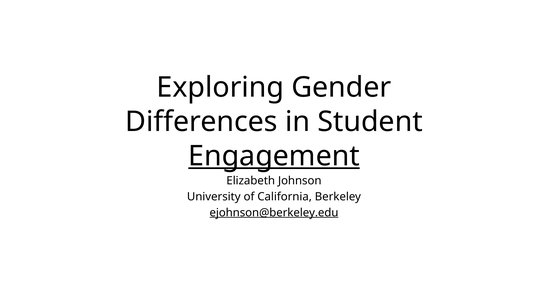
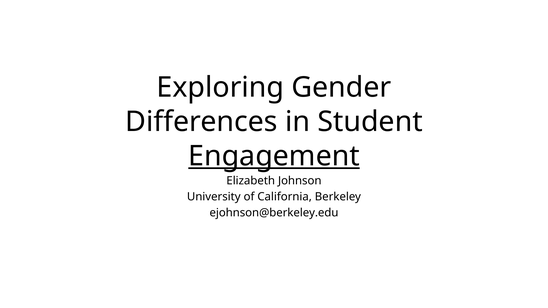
ejohnson@berkeley.edu underline: present -> none
